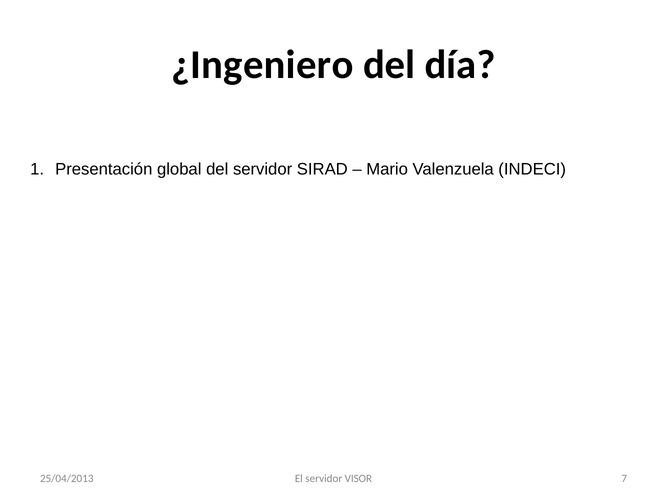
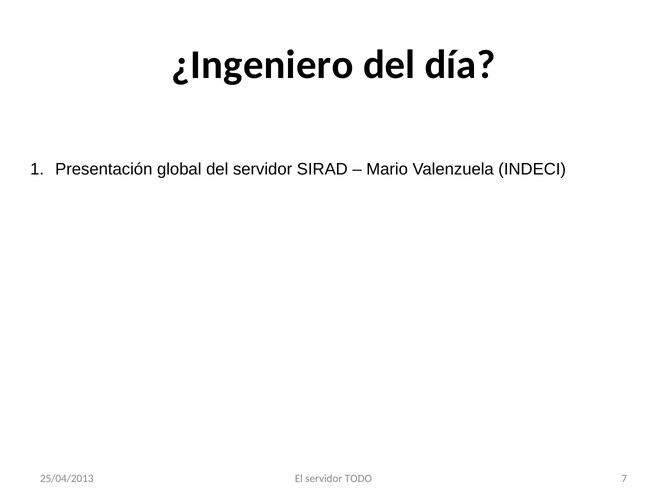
VISOR: VISOR -> TODO
